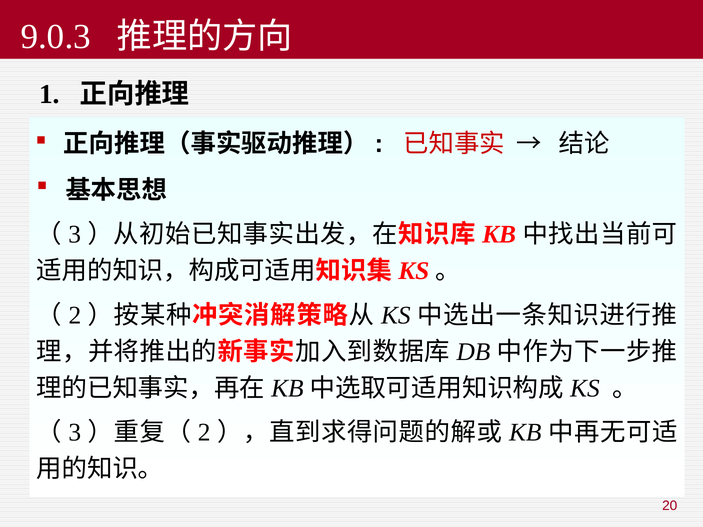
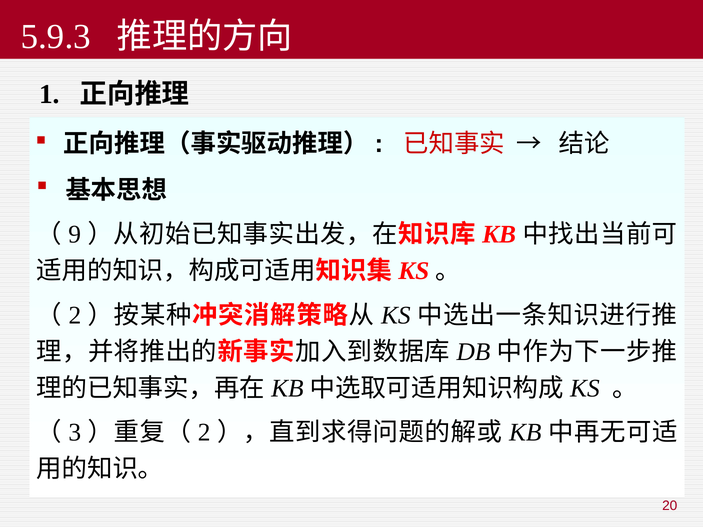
9.0.3: 9.0.3 -> 5.9.3
3 at (75, 235): 3 -> 9
